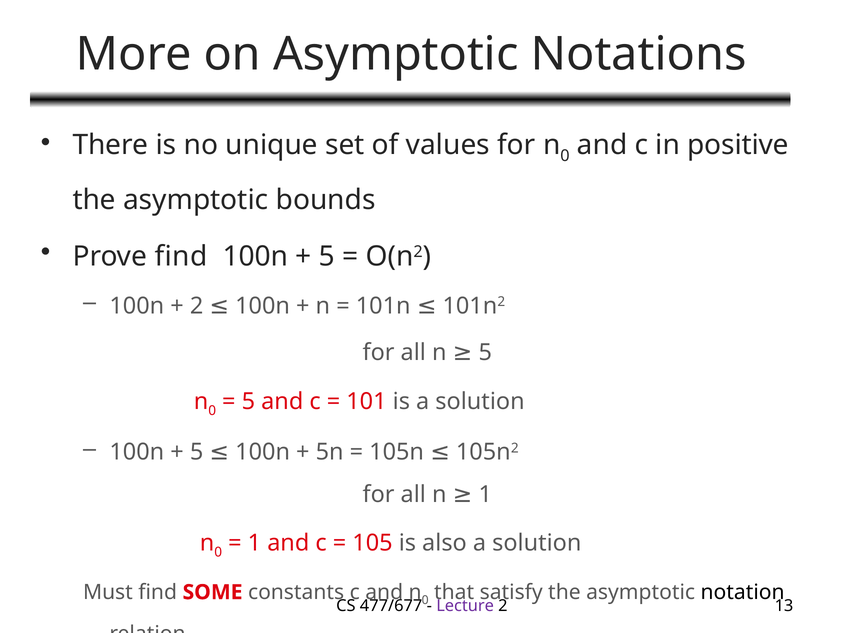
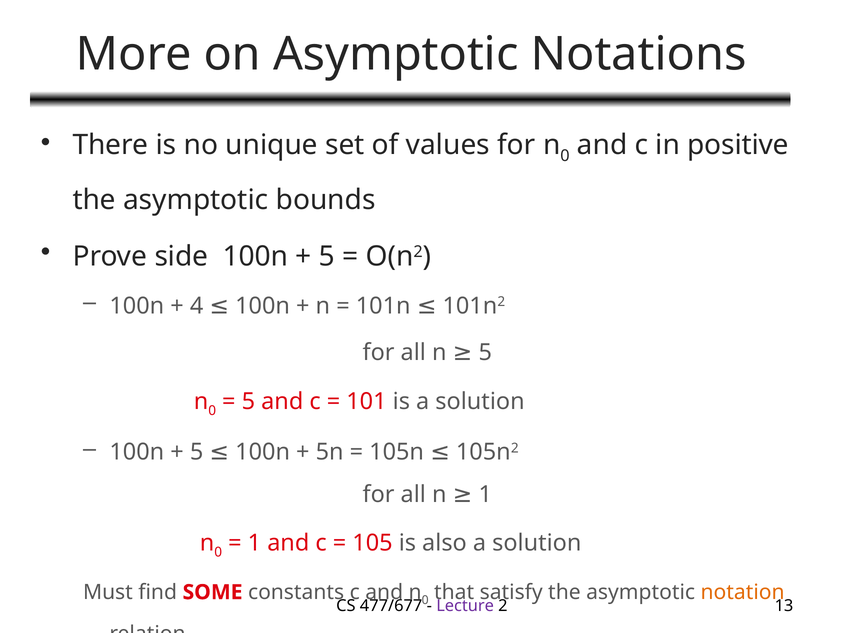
Prove find: find -> side
2 at (197, 306): 2 -> 4
notation colour: black -> orange
